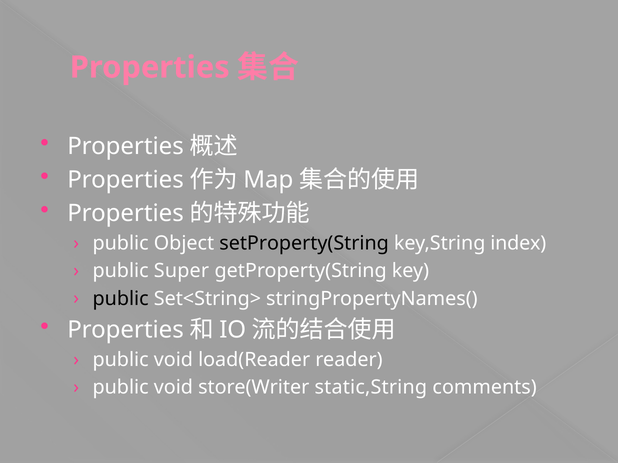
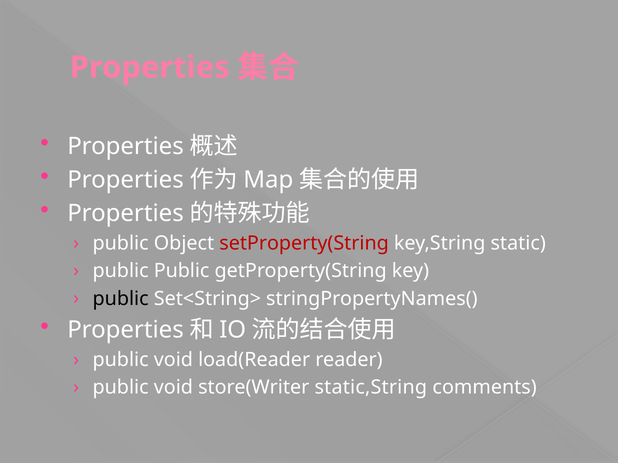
setProperty(String colour: black -> red
index: index -> static
public Super: Super -> Public
